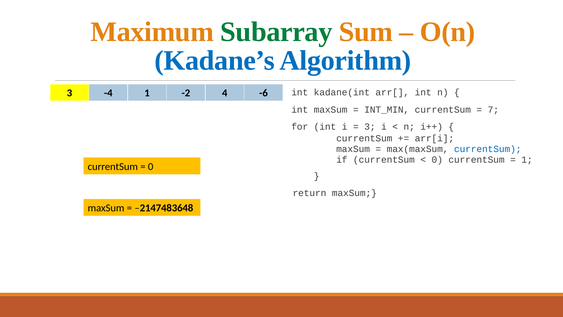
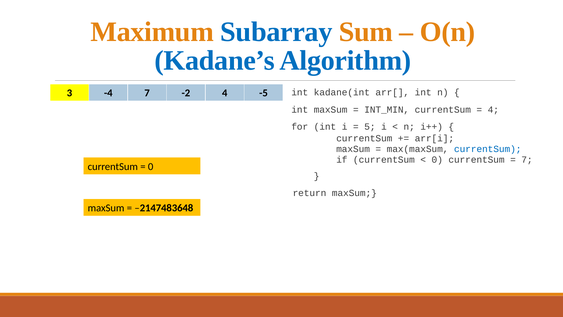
Subarray colour: green -> blue
-4 1: 1 -> 7
-6: -6 -> -5
7 at (493, 109): 7 -> 4
3 at (370, 127): 3 -> 5
1 at (527, 160): 1 -> 7
